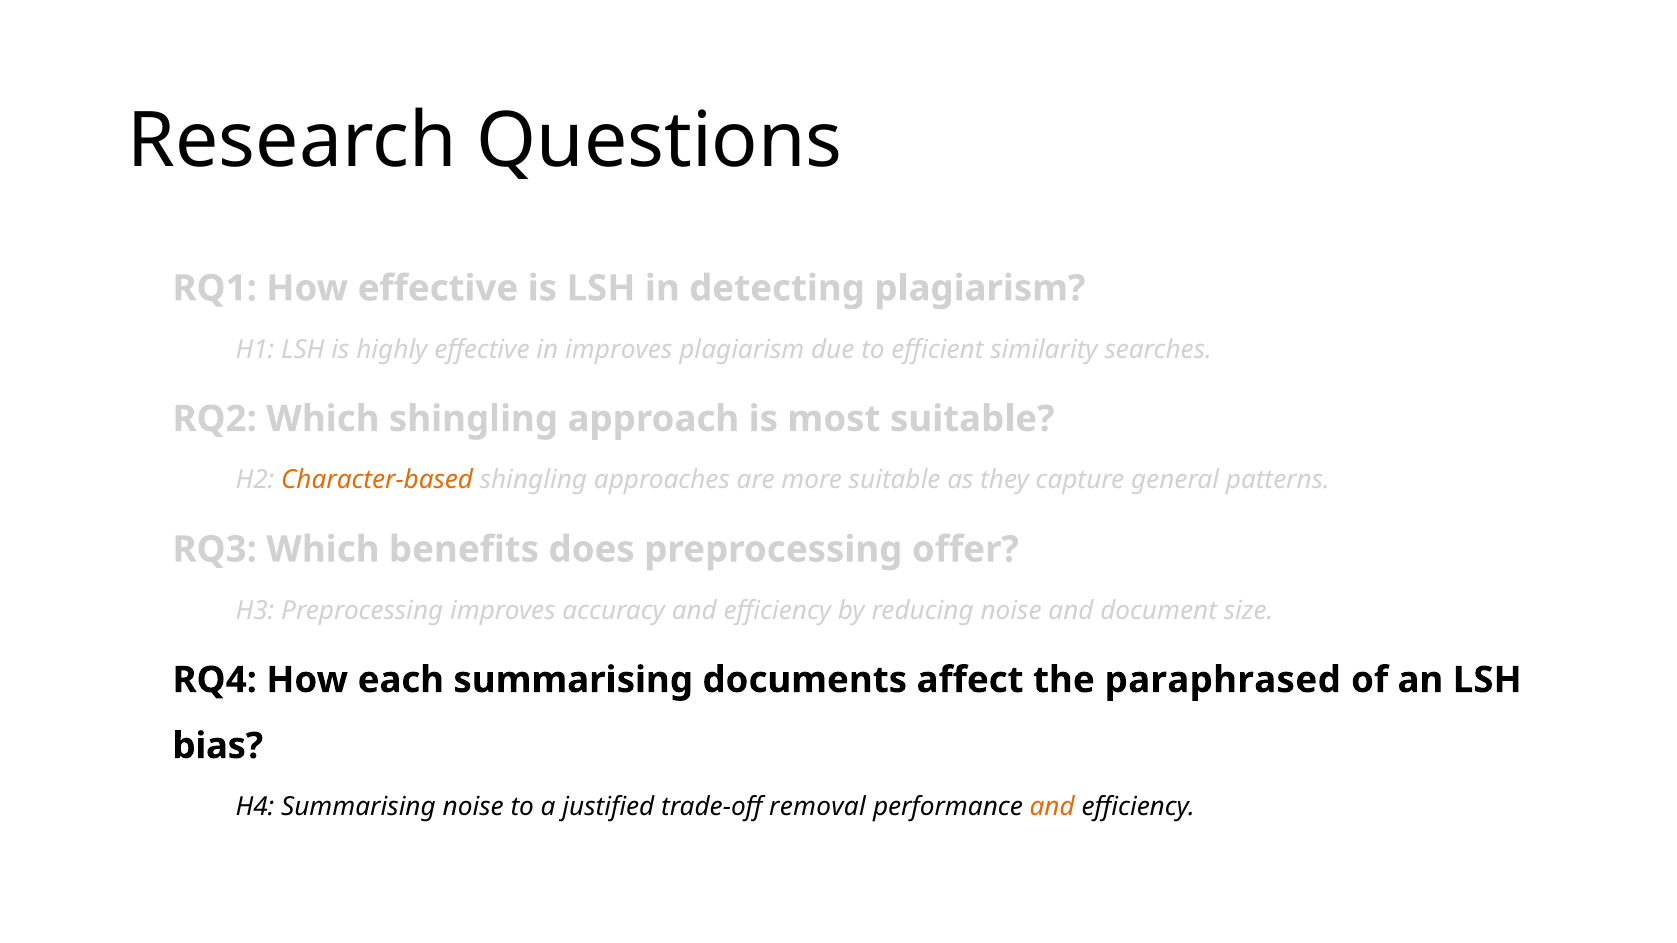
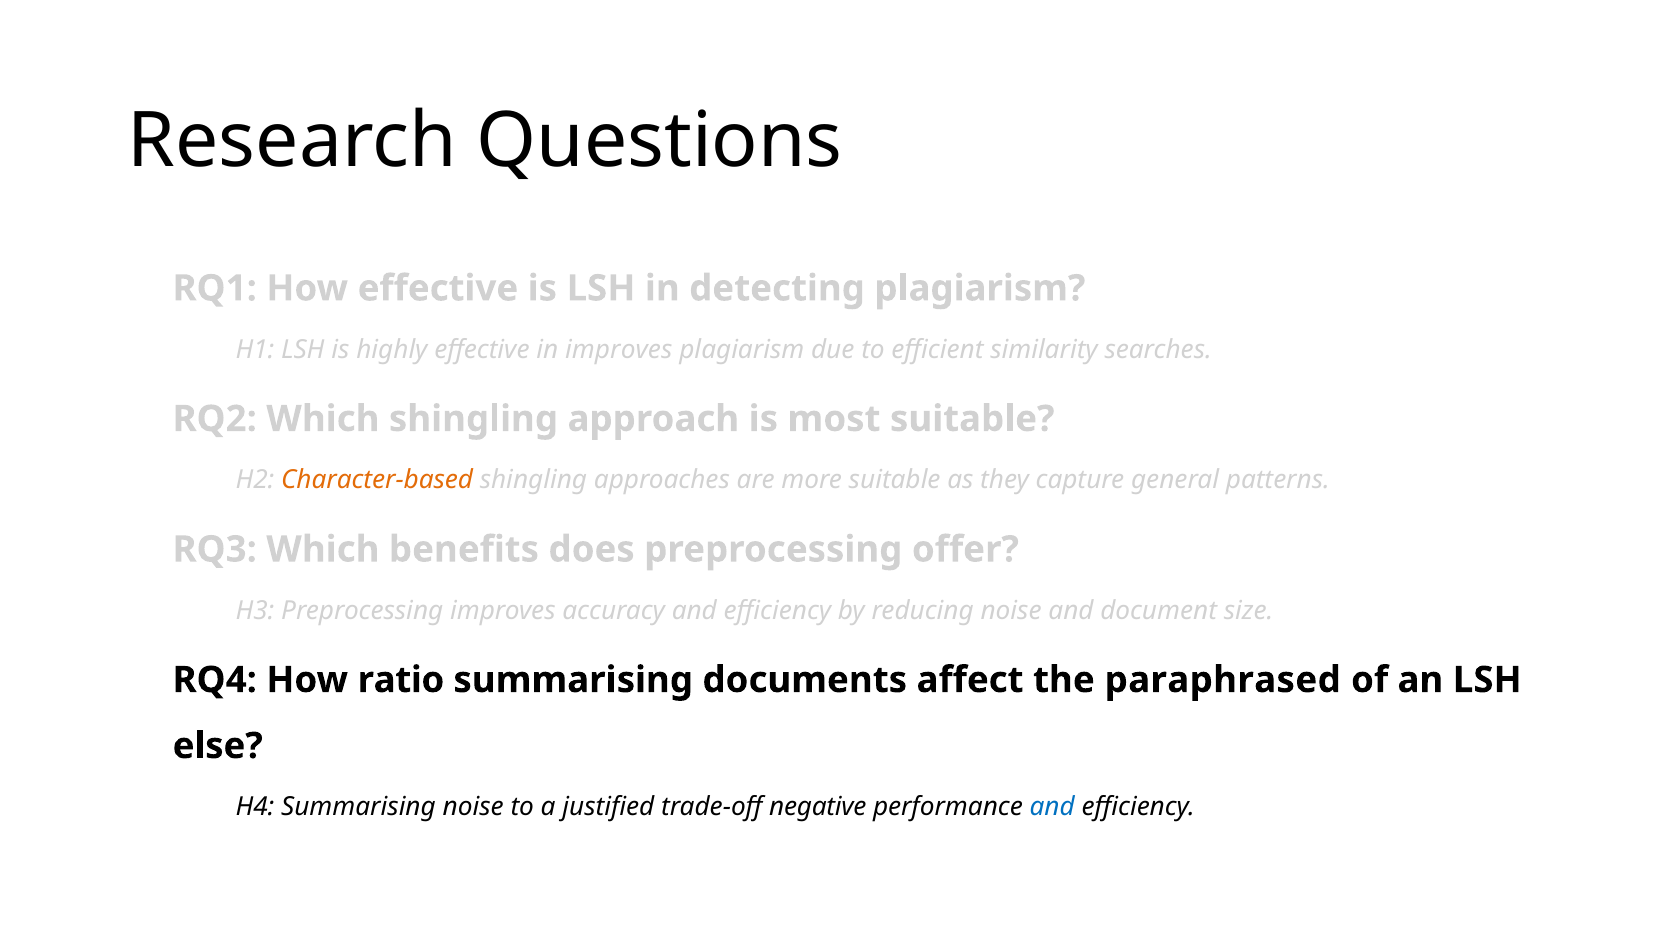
each: each -> ratio
bias: bias -> else
removal: removal -> negative
and at (1052, 808) colour: orange -> blue
